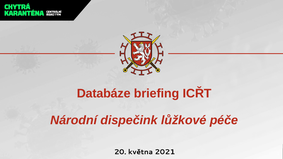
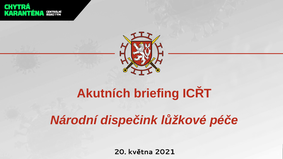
Databáze: Databáze -> Akutních
